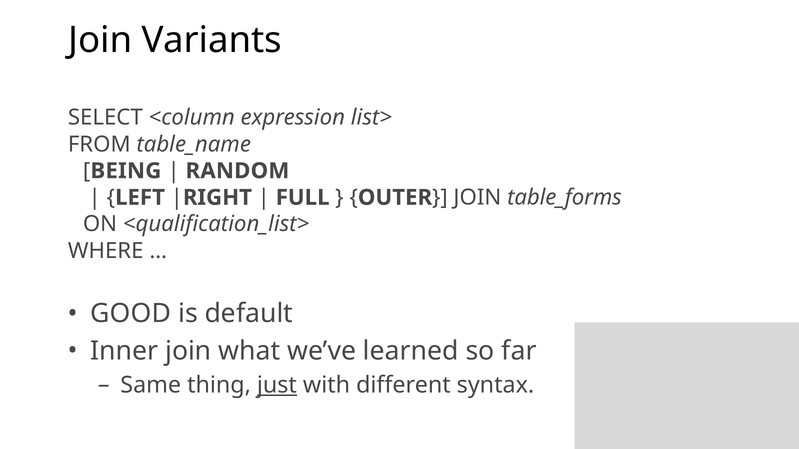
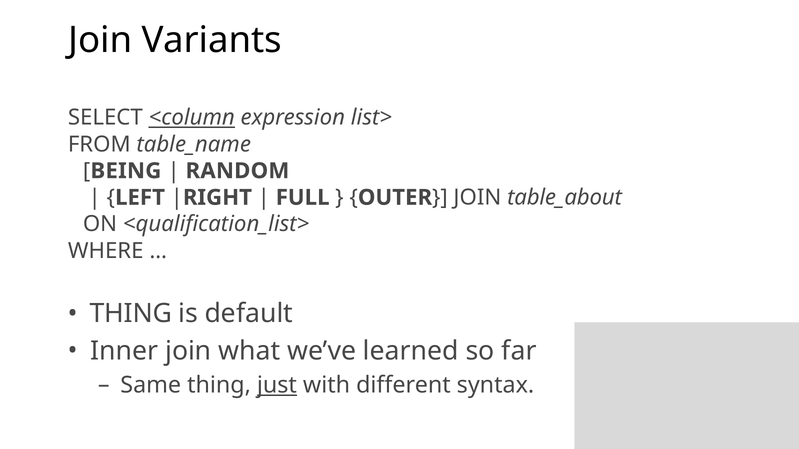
<column underline: none -> present
table_forms: table_forms -> table_about
GOOD at (131, 314): GOOD -> THING
